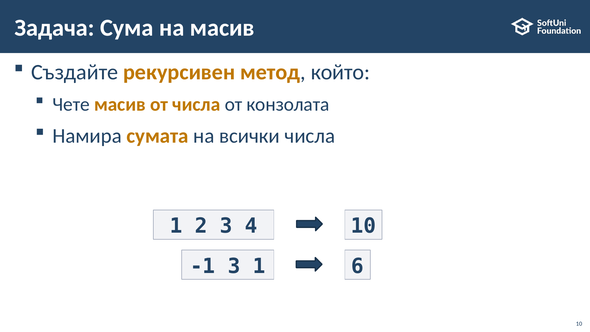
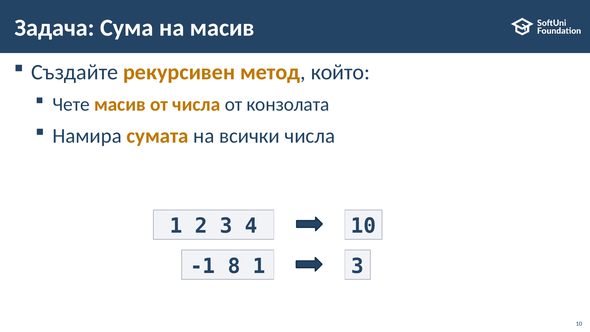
-1 3: 3 -> 8
1 6: 6 -> 3
